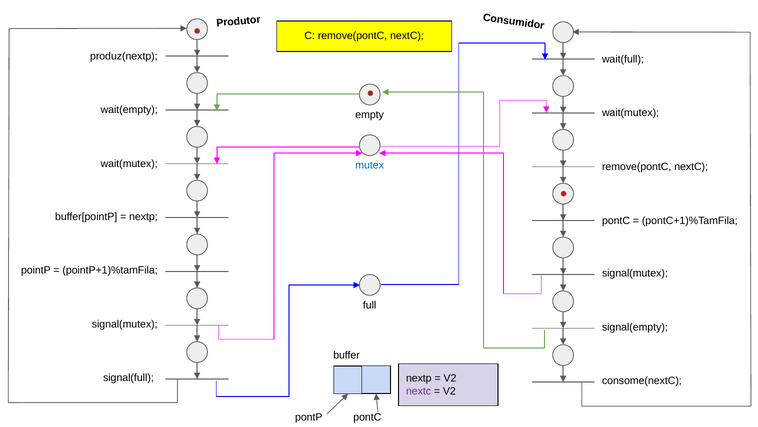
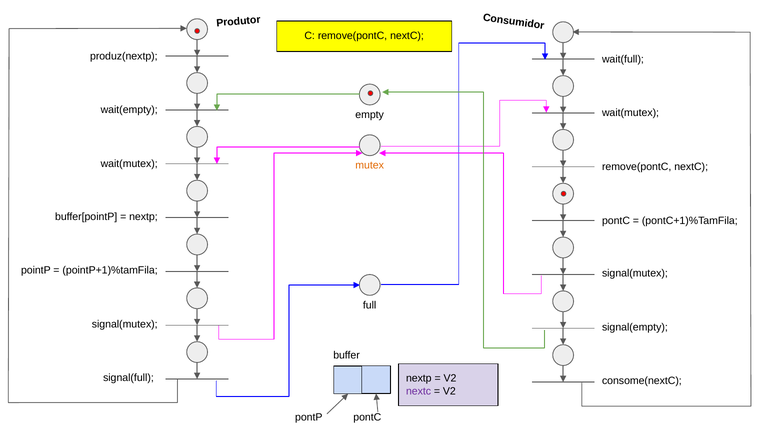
mutex colour: blue -> orange
